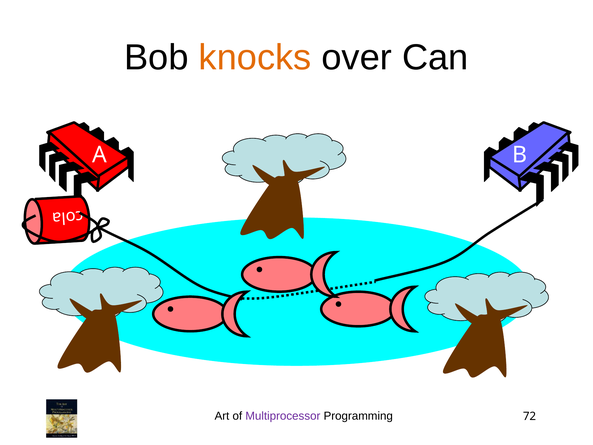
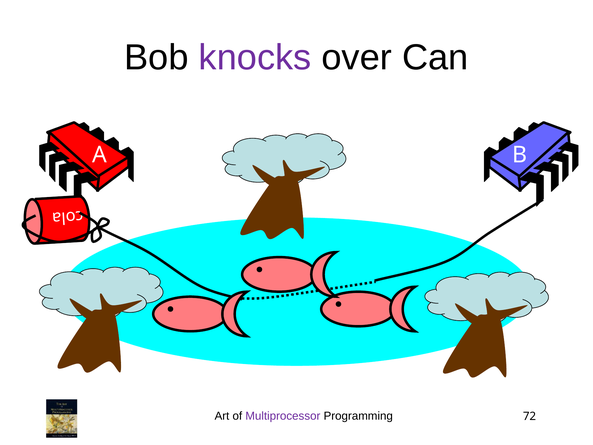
knocks colour: orange -> purple
